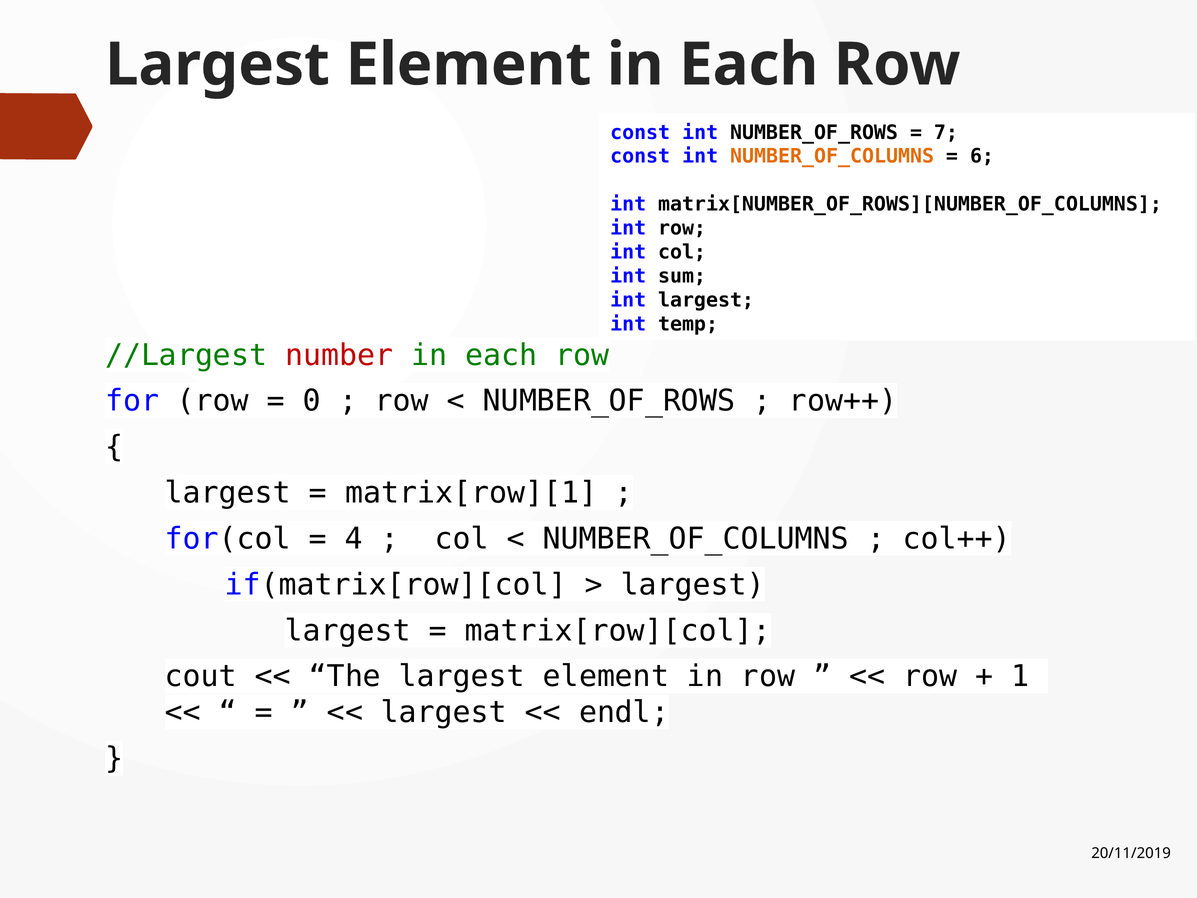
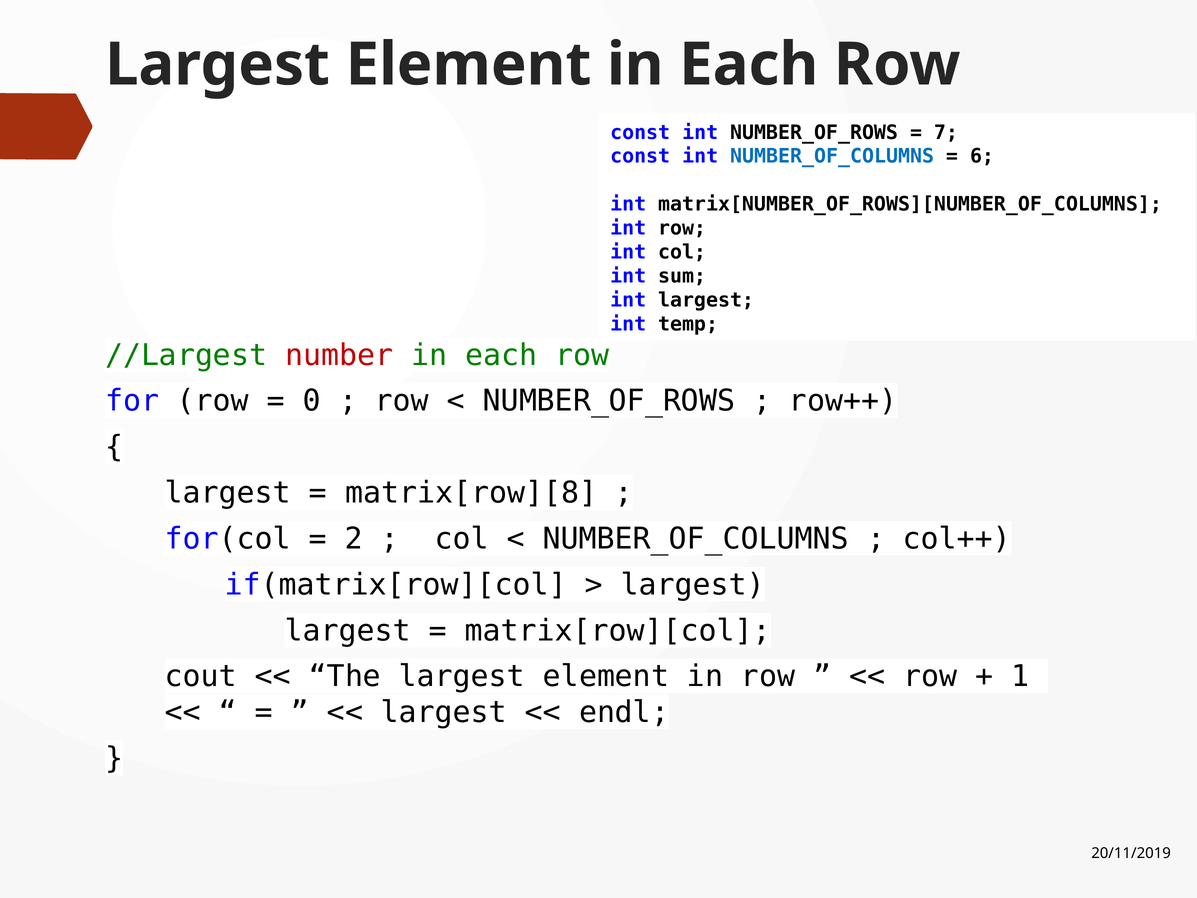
NUMBER_OF_COLUMNS at (832, 156) colour: orange -> blue
matrix[row][1: matrix[row][1 -> matrix[row][8
4: 4 -> 2
